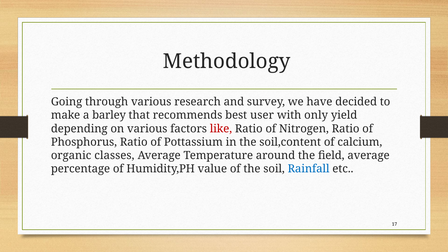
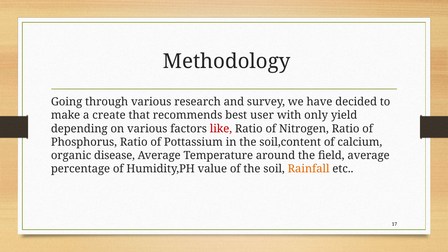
barley: barley -> create
classes: classes -> disease
Rainfall colour: blue -> orange
